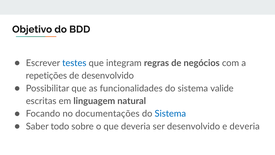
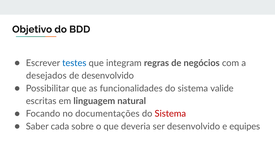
repetições: repetições -> desejados
Sistema at (170, 114) colour: blue -> red
todo: todo -> cada
e deveria: deveria -> equipes
